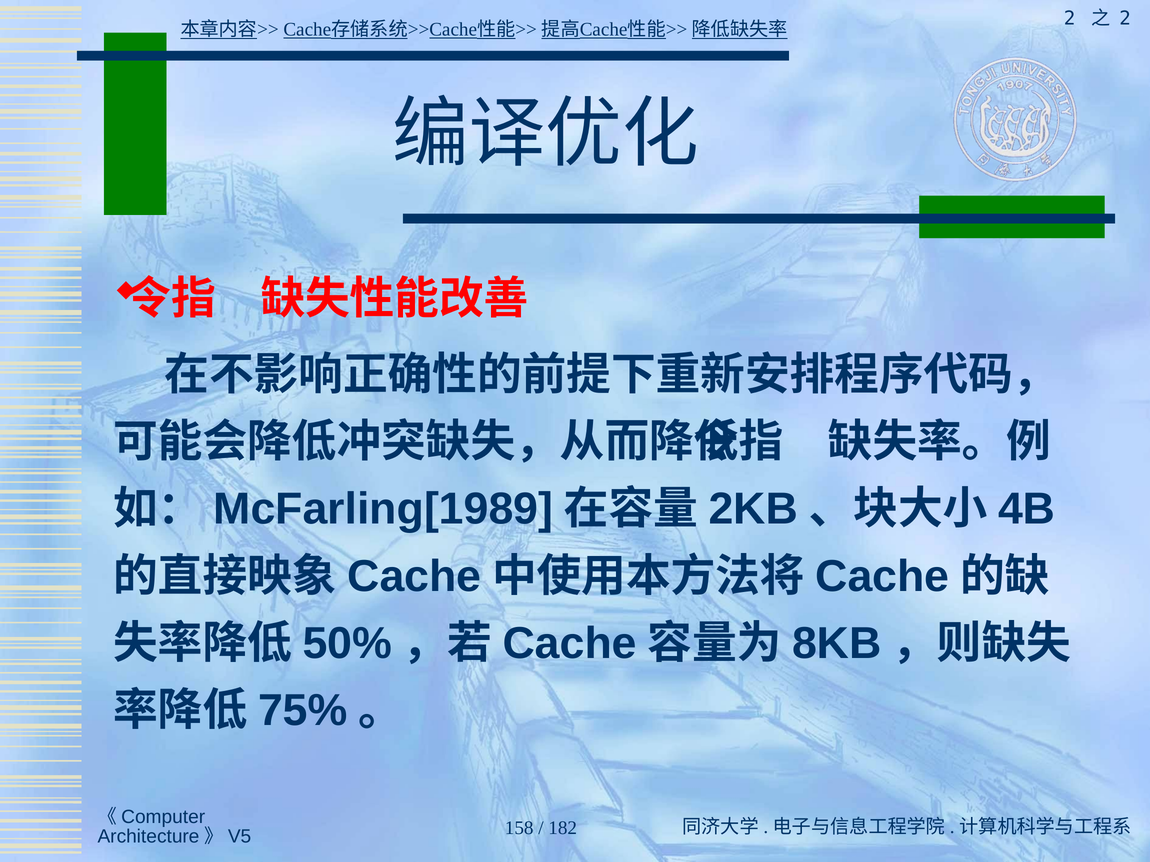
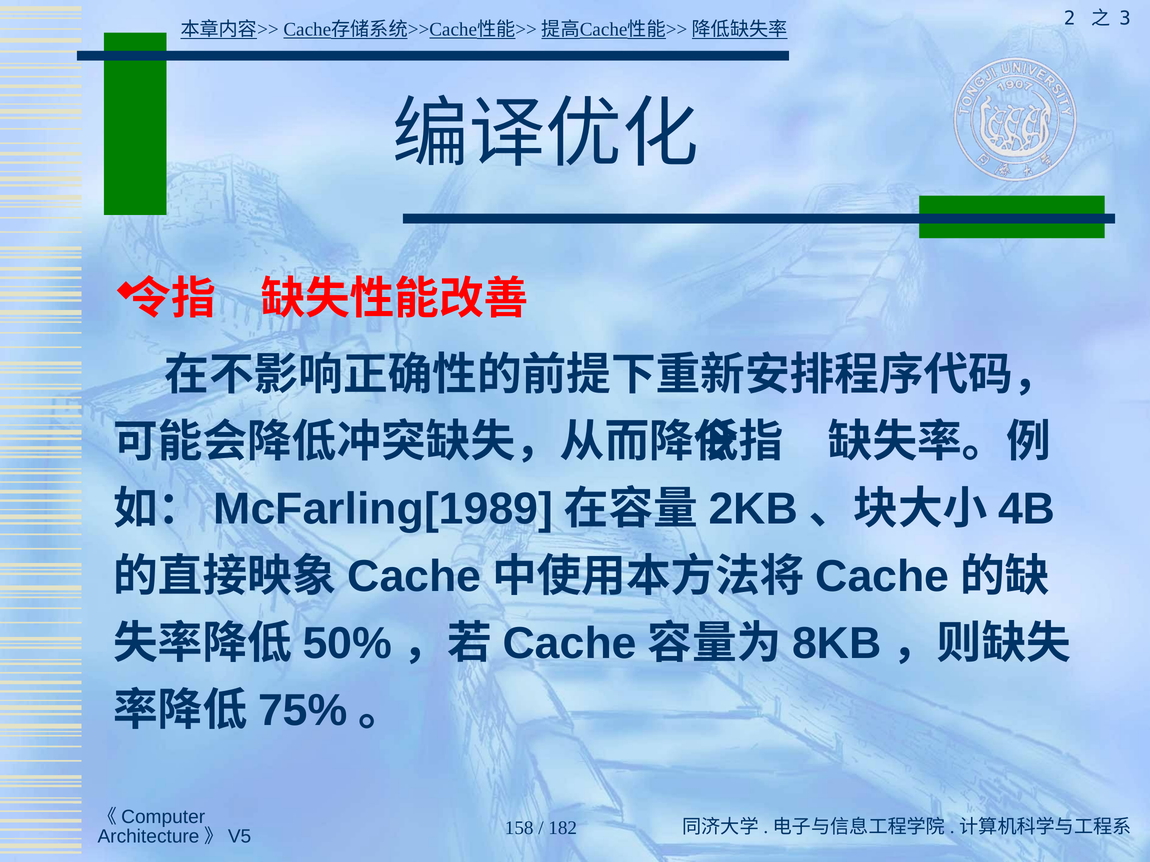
2 at (1125, 19): 2 -> 3
